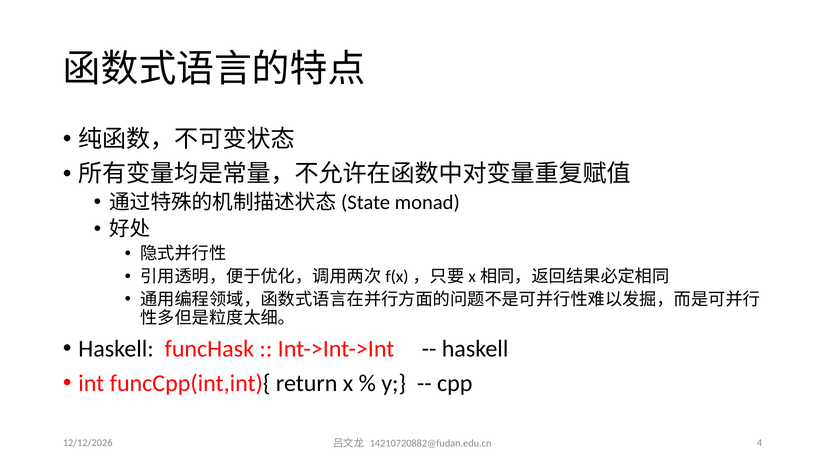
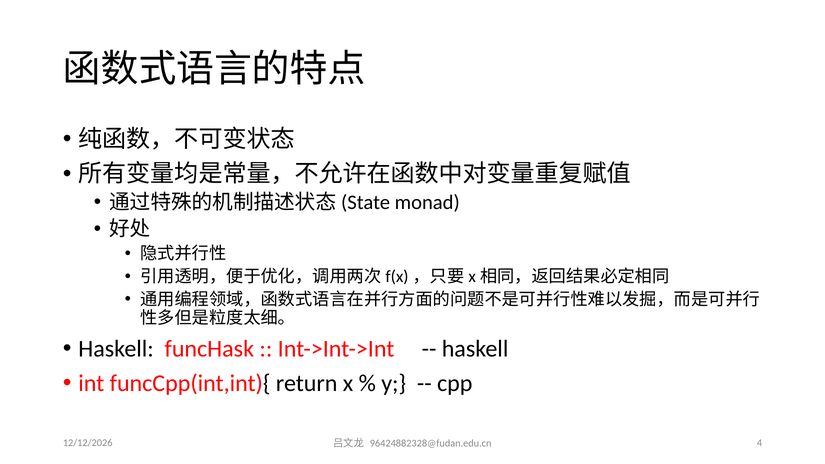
14210720882@fudan.edu.cn: 14210720882@fudan.edu.cn -> 96424882328@fudan.edu.cn
